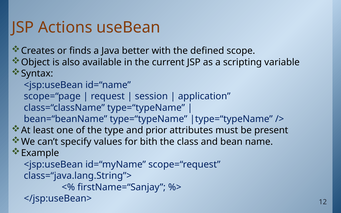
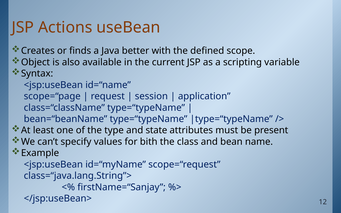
prior: prior -> state
